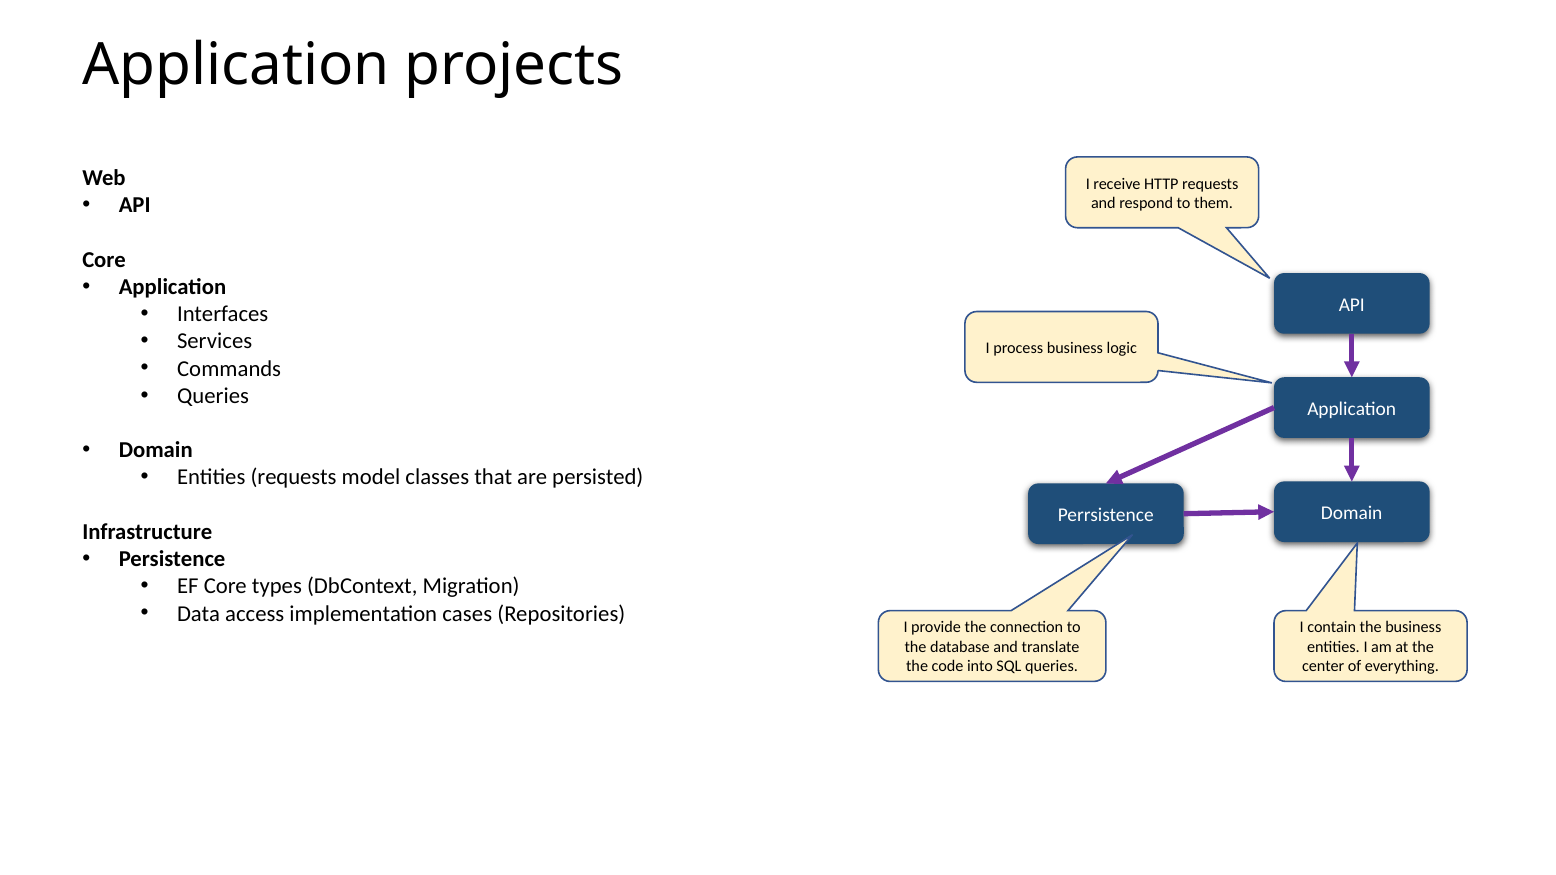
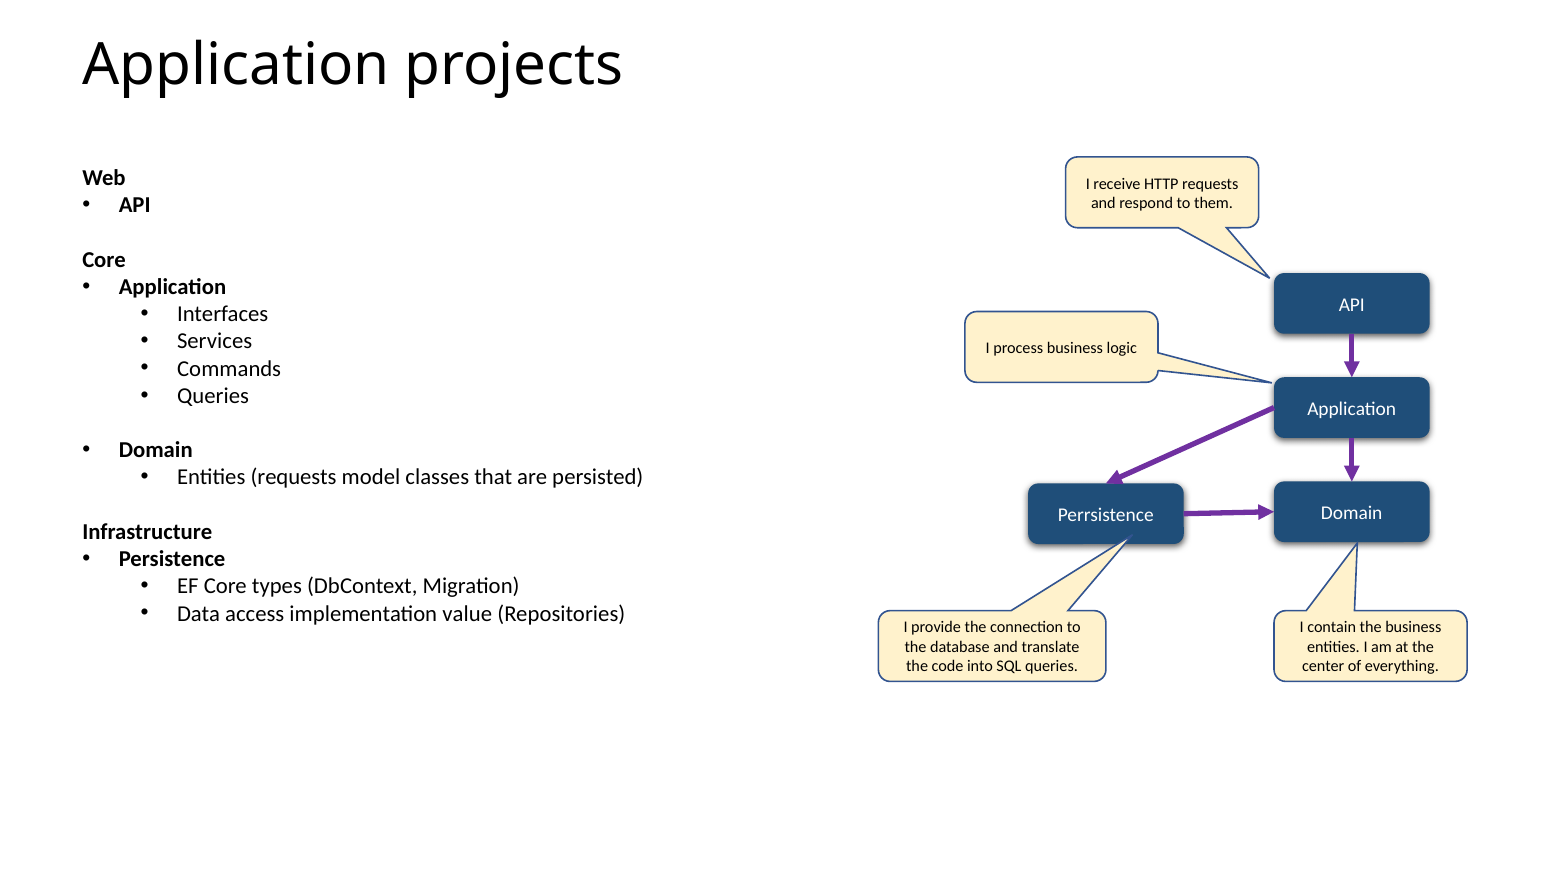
cases: cases -> value
